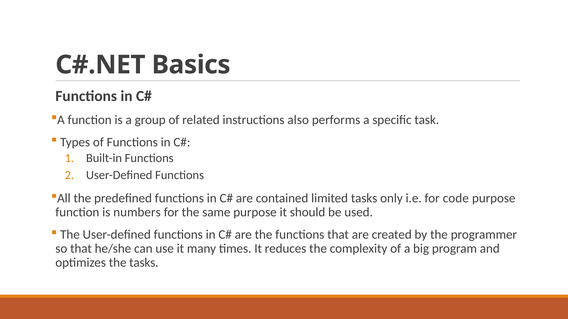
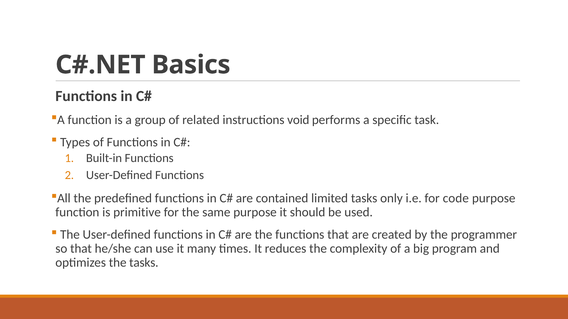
also: also -> void
numbers: numbers -> primitive
